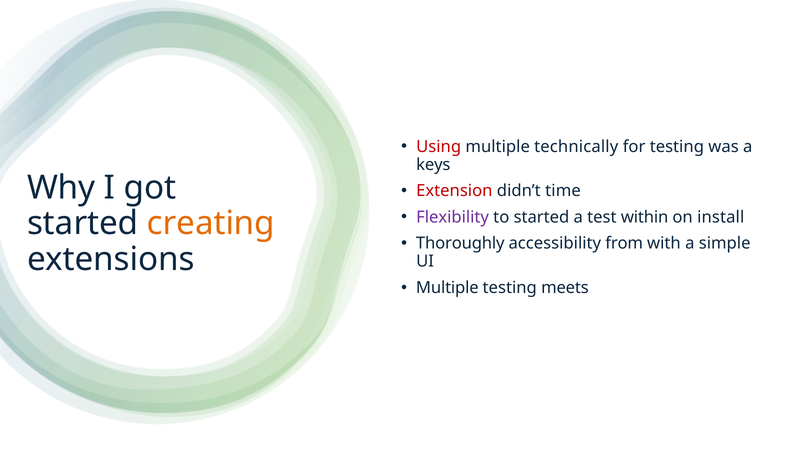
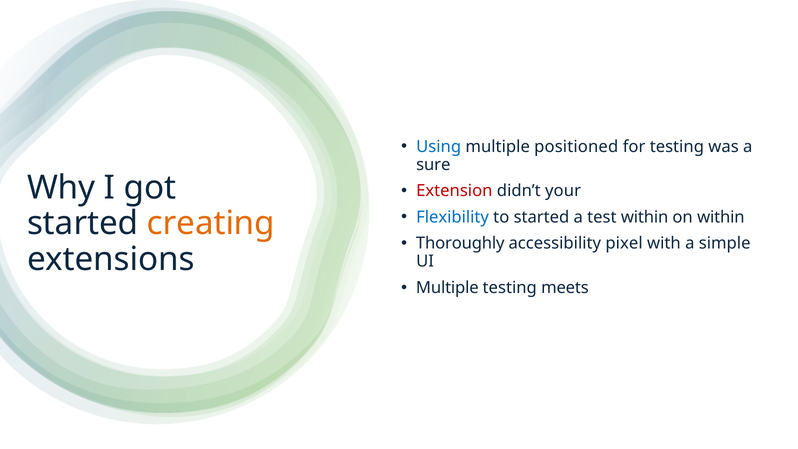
Using colour: red -> blue
technically: technically -> positioned
keys: keys -> sure
time: time -> your
Flexibility colour: purple -> blue
on install: install -> within
from: from -> pixel
